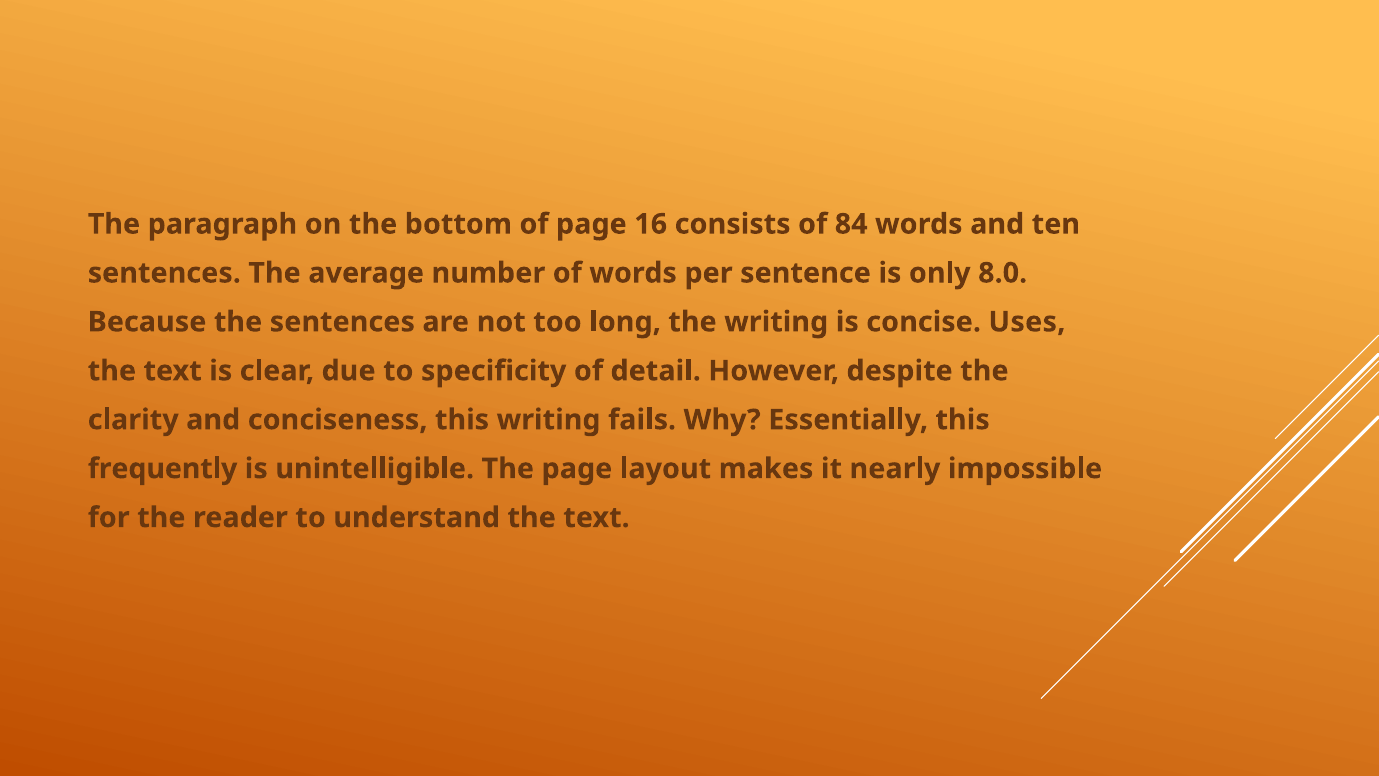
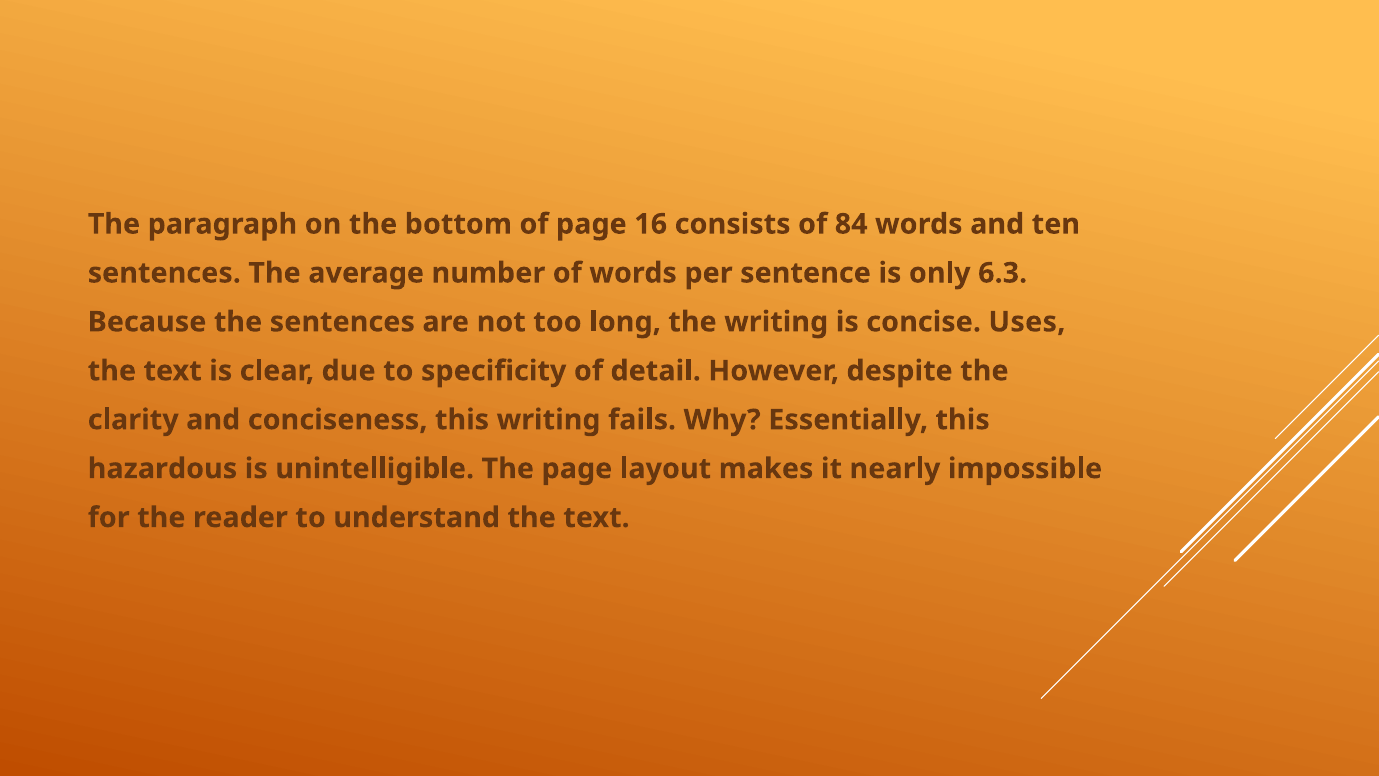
8.0: 8.0 -> 6.3
frequently: frequently -> hazardous
